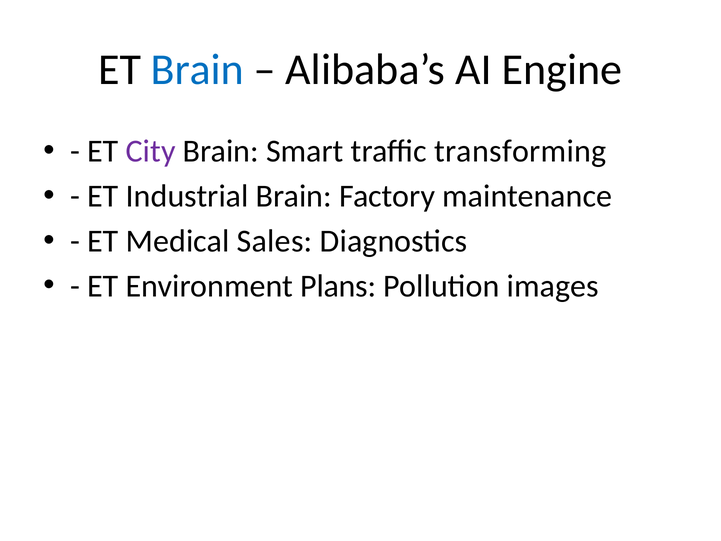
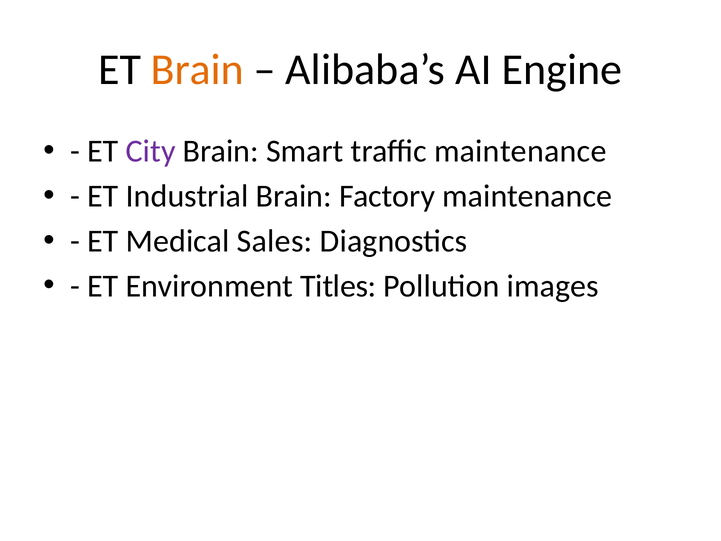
Brain at (197, 70) colour: blue -> orange
traffic transforming: transforming -> maintenance
Plans: Plans -> Titles
